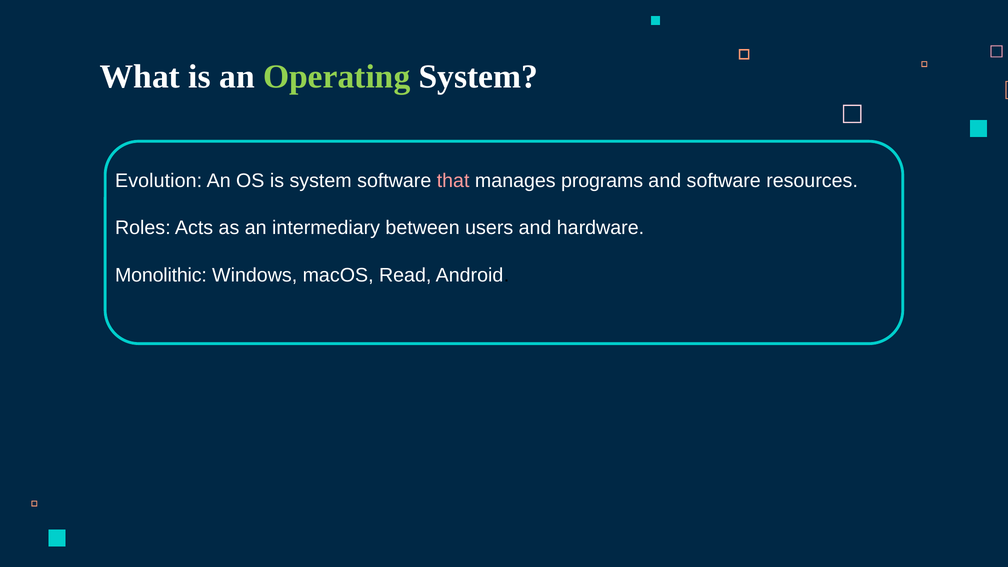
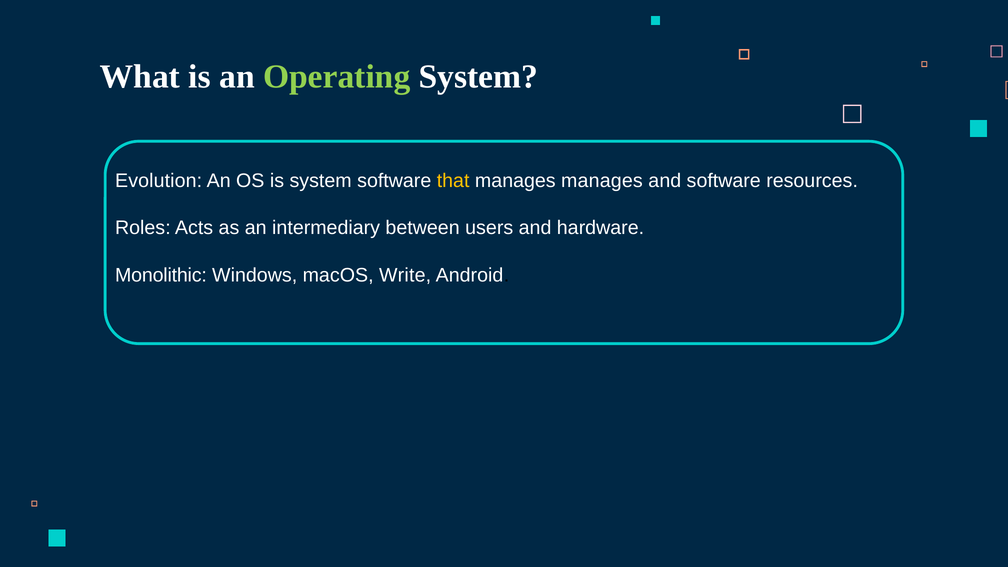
that colour: pink -> yellow
manages programs: programs -> manages
Read: Read -> Write
